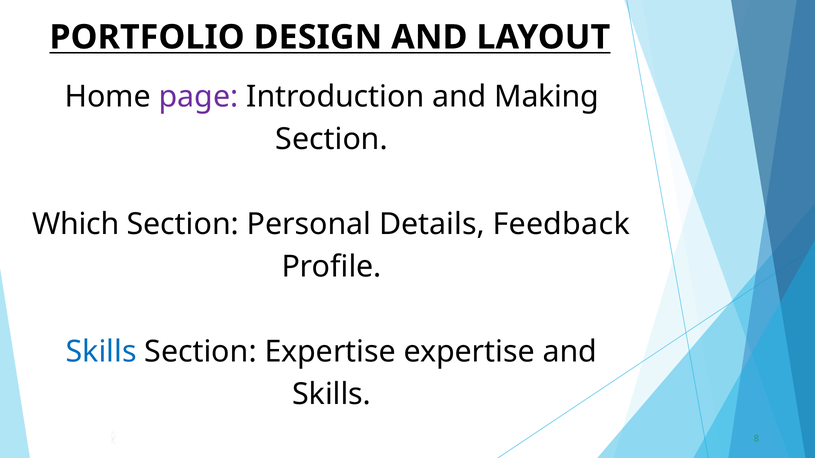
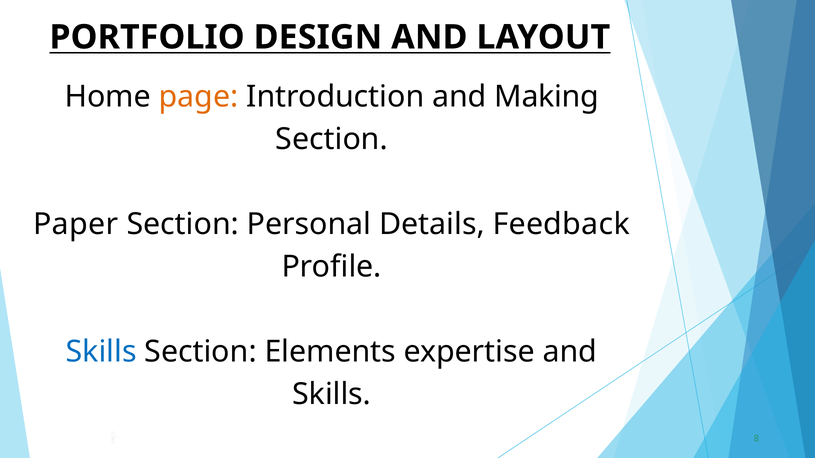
page colour: purple -> orange
Which: Which -> Paper
Section Expertise: Expertise -> Elements
